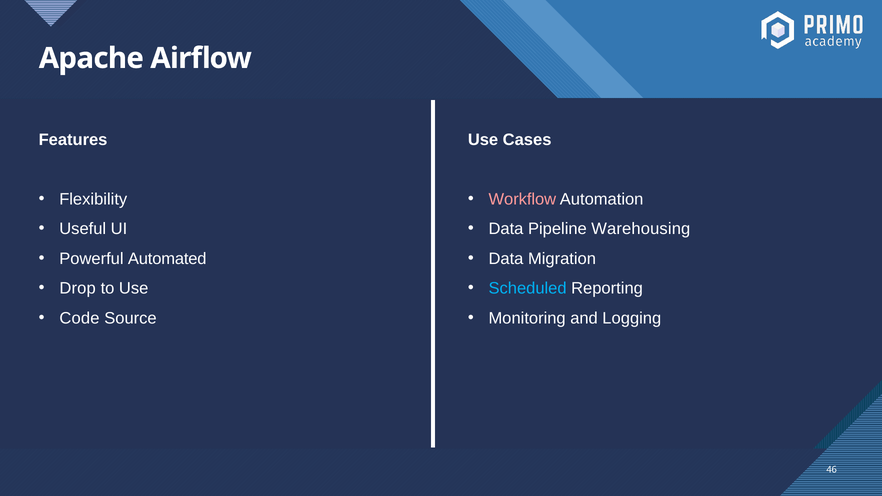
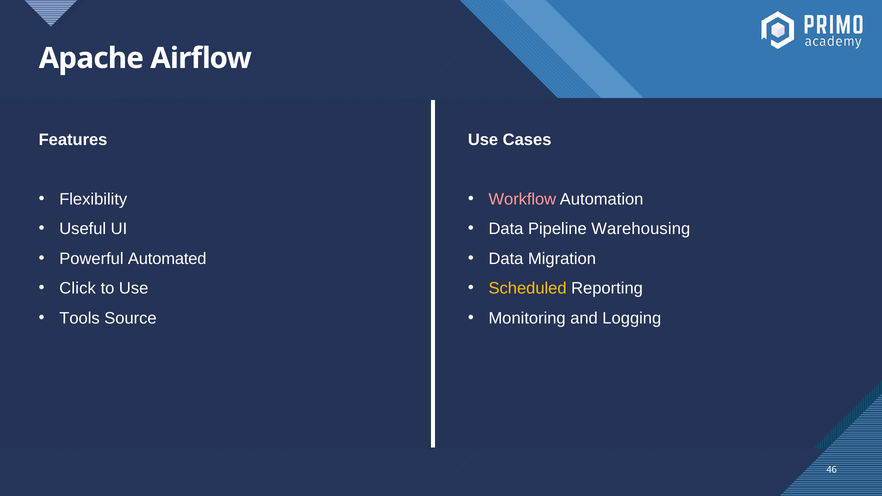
Drop at (78, 288): Drop -> Click
Scheduled colour: light blue -> yellow
Code: Code -> Tools
